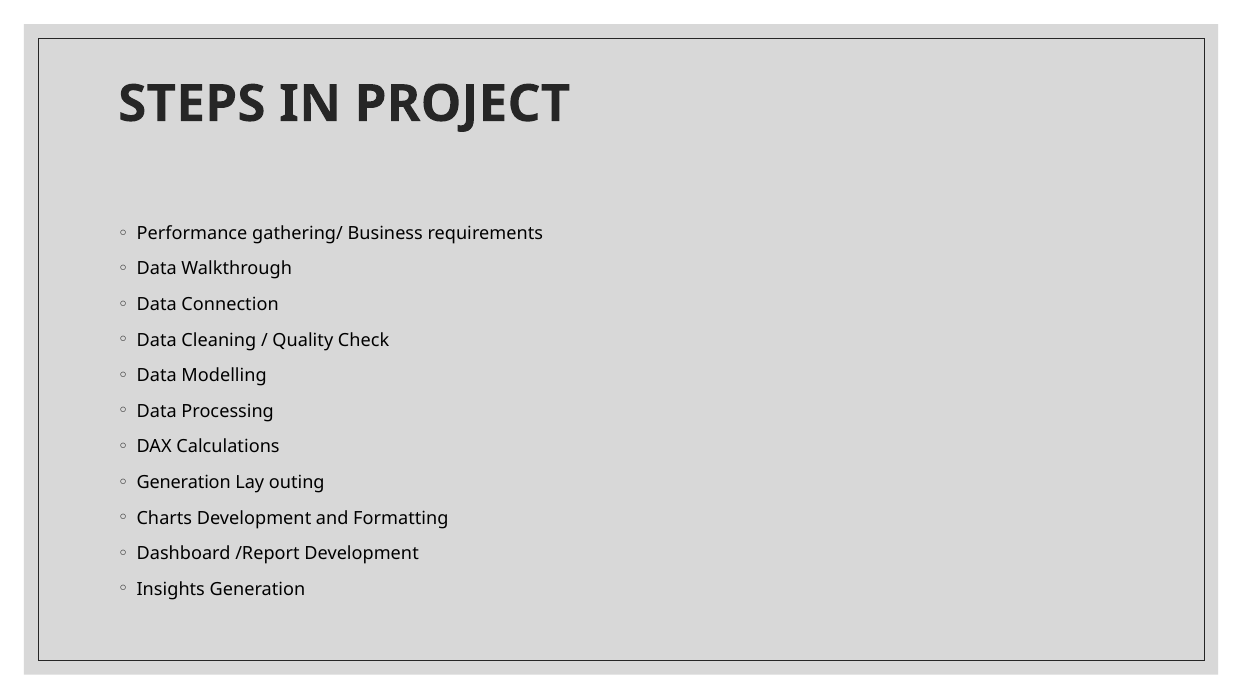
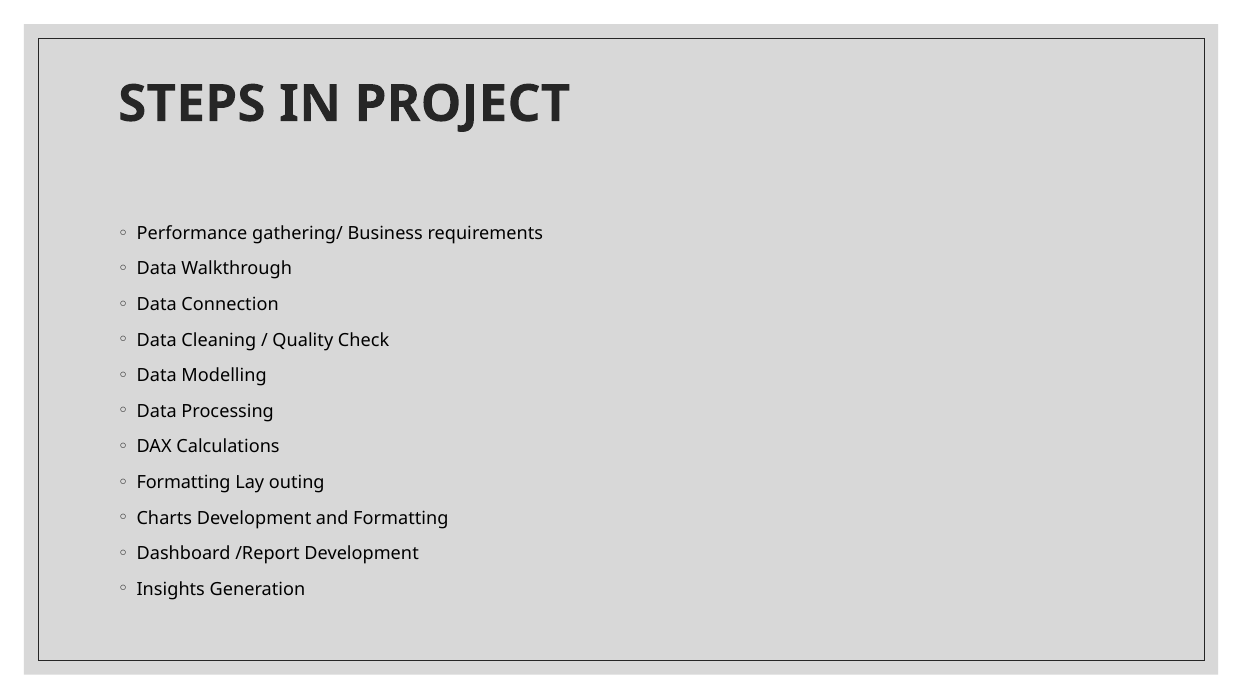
Generation at (184, 482): Generation -> Formatting
